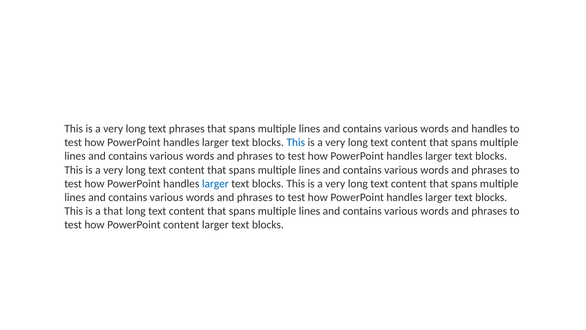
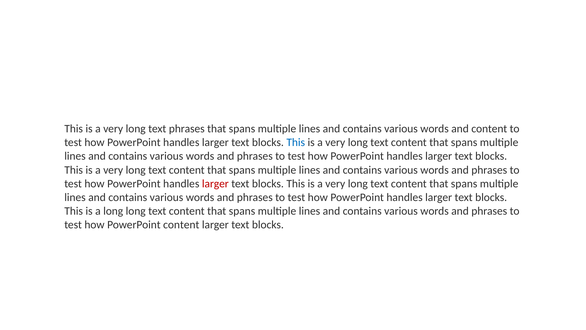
and handles: handles -> content
larger at (215, 183) colour: blue -> red
a that: that -> long
